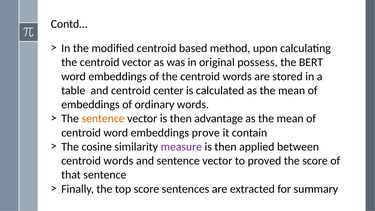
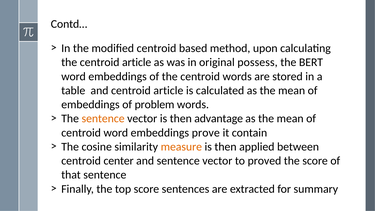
the centroid vector: vector -> article
and centroid center: center -> article
ordinary: ordinary -> problem
measure colour: purple -> orange
words at (118, 161): words -> center
